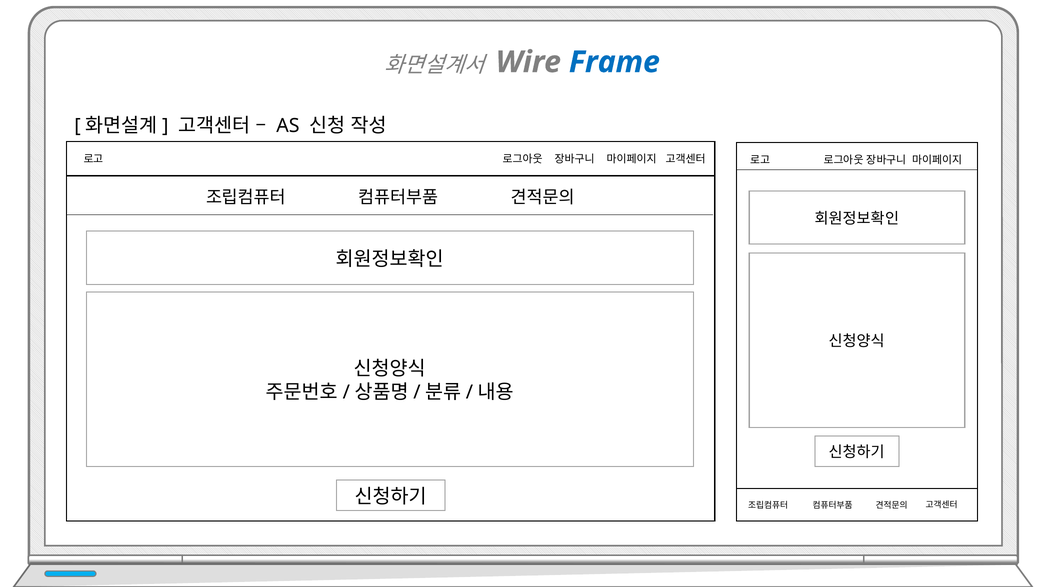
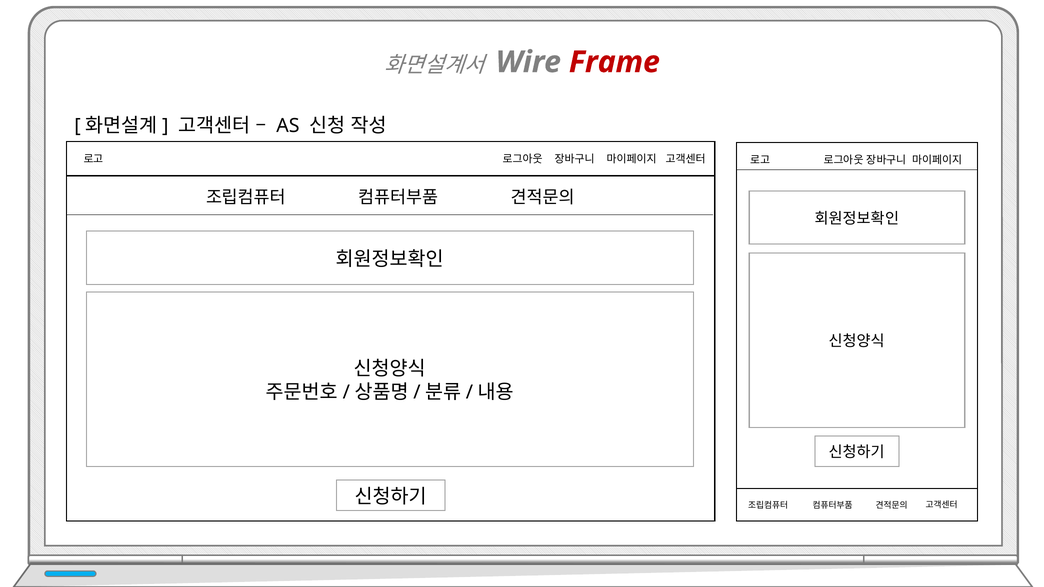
Frame colour: blue -> red
